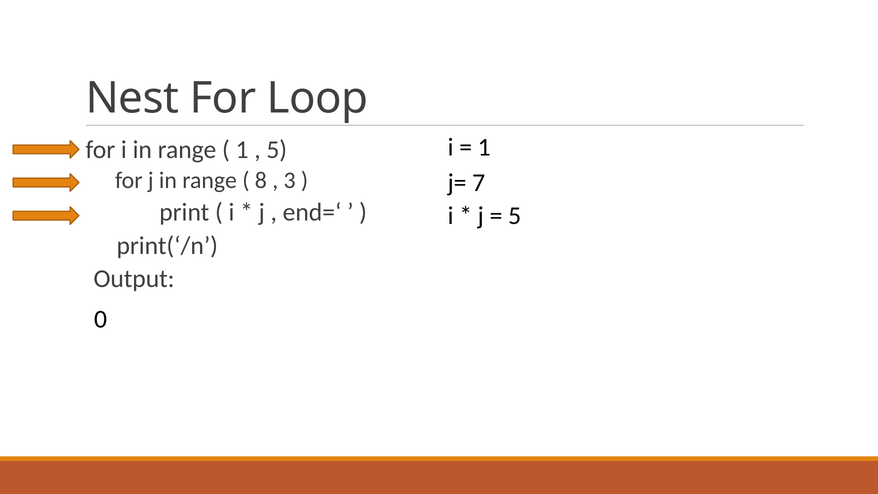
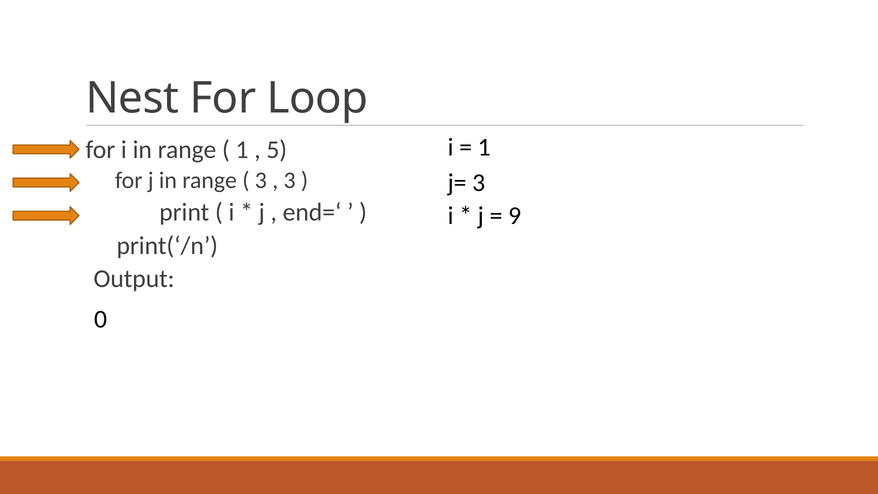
8 at (261, 180): 8 -> 3
j= 7: 7 -> 3
5 at (515, 216): 5 -> 9
